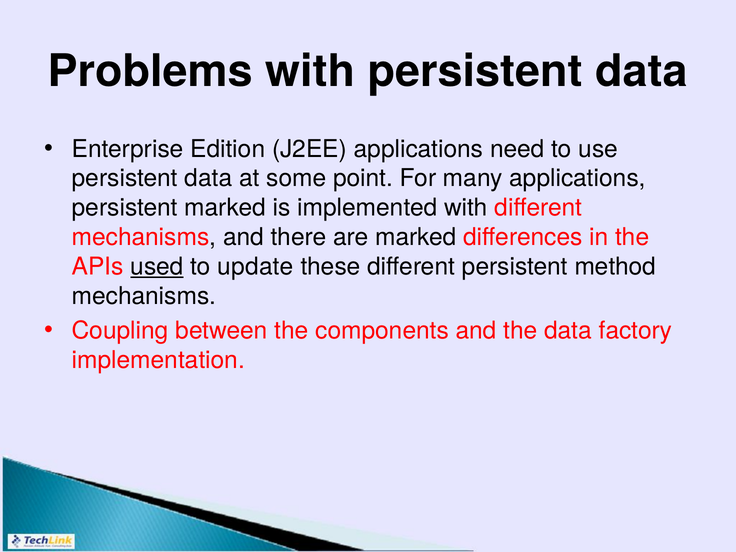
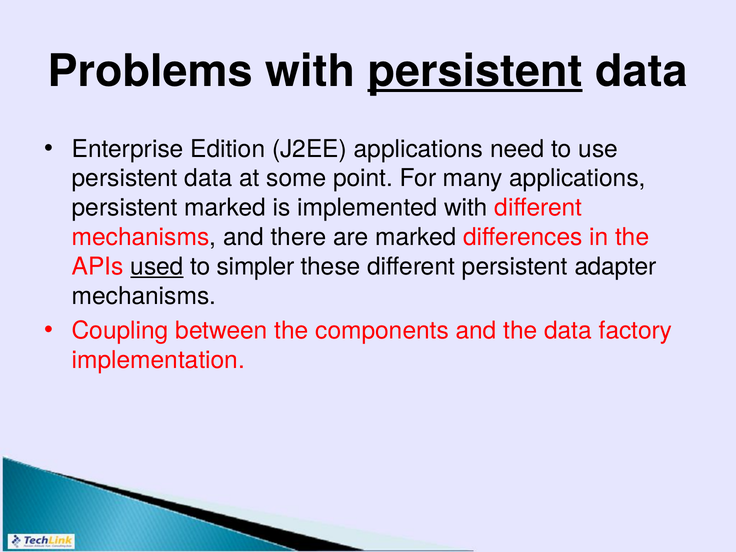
persistent at (475, 71) underline: none -> present
update: update -> simpler
method: method -> adapter
